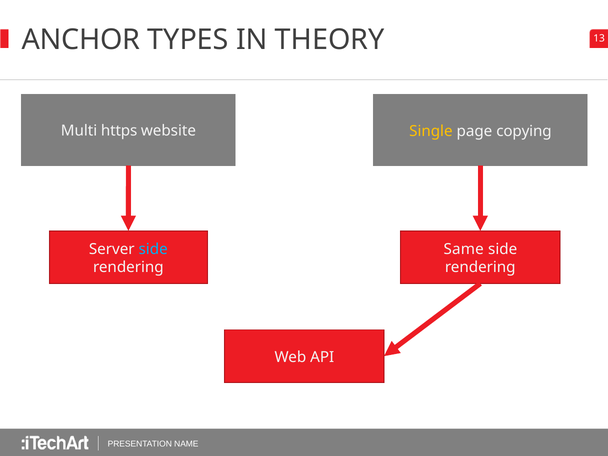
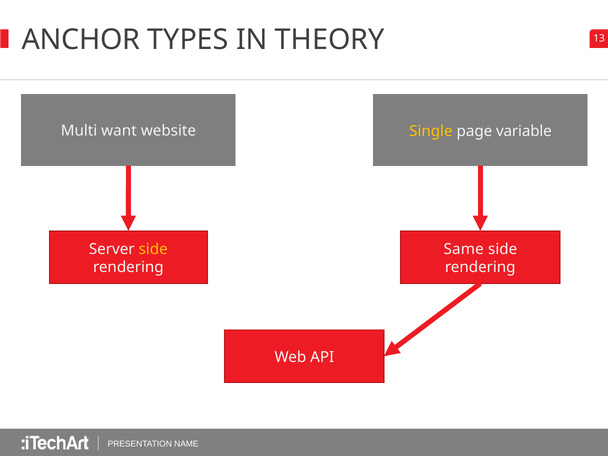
https: https -> want
copying: copying -> variable
side at (153, 249) colour: light blue -> yellow
